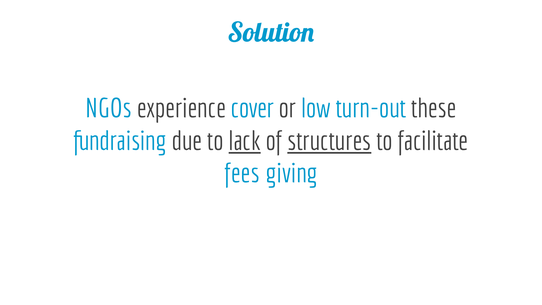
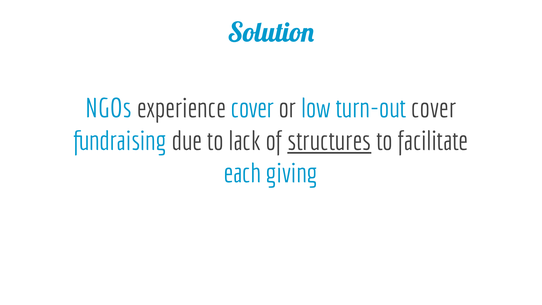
turn-out these: these -> cover
lack underline: present -> none
fees: fees -> each
